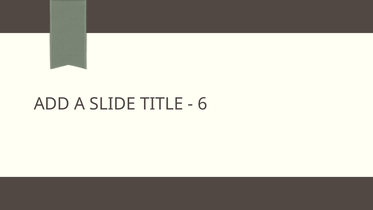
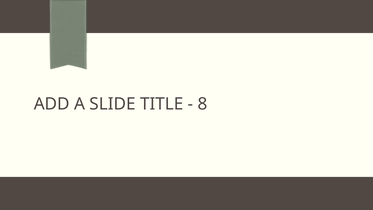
6: 6 -> 8
